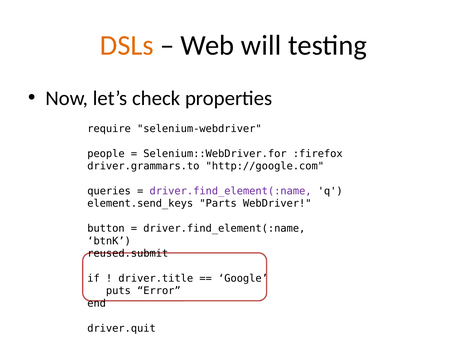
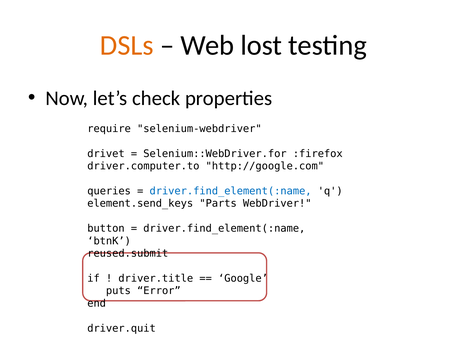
will: will -> lost
people: people -> drivet
driver.grammars.to: driver.grammars.to -> driver.computer.to
driver.find_element(:name at (231, 191) colour: purple -> blue
